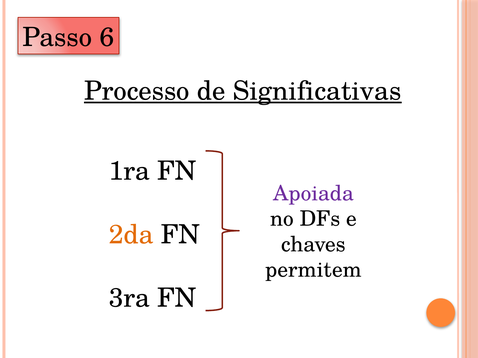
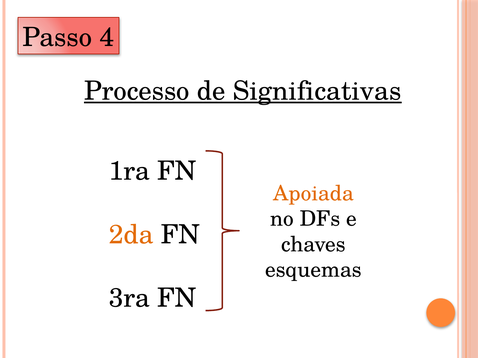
6: 6 -> 4
Apoiada colour: purple -> orange
permitem: permitem -> esquemas
